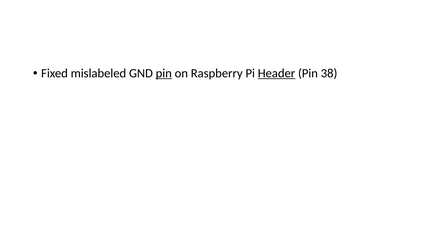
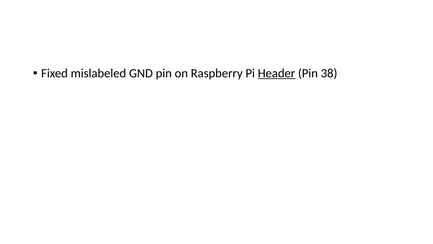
pin at (164, 73) underline: present -> none
